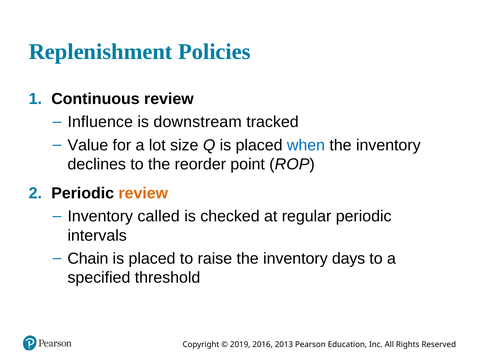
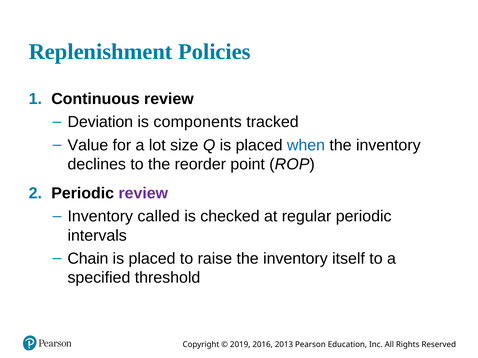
Influence: Influence -> Deviation
downstream: downstream -> components
review at (143, 194) colour: orange -> purple
days: days -> itself
